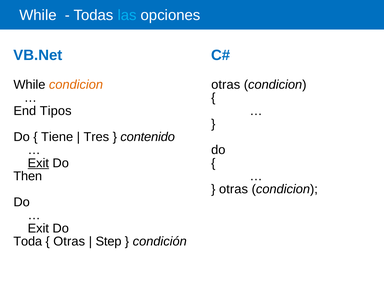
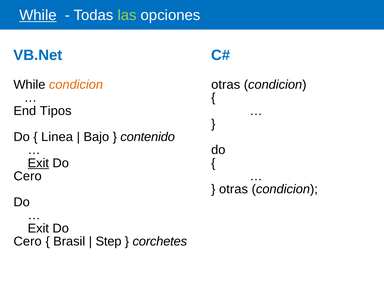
While at (38, 15) underline: none -> present
las colour: light blue -> light green
Tiene: Tiene -> Linea
Tres: Tres -> Bajo
Then at (28, 176): Then -> Cero
Toda at (28, 241): Toda -> Cero
Otras at (69, 241): Otras -> Brasil
condición: condición -> corchetes
